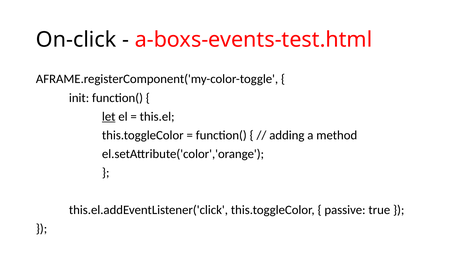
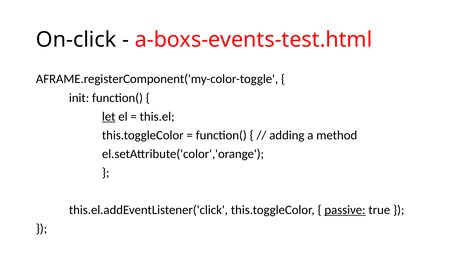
passive underline: none -> present
